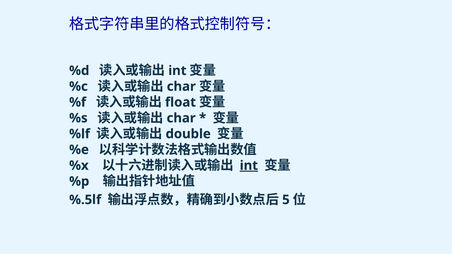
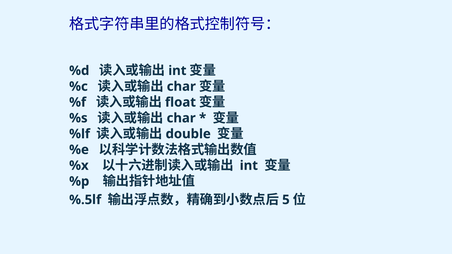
int at (249, 166) underline: present -> none
